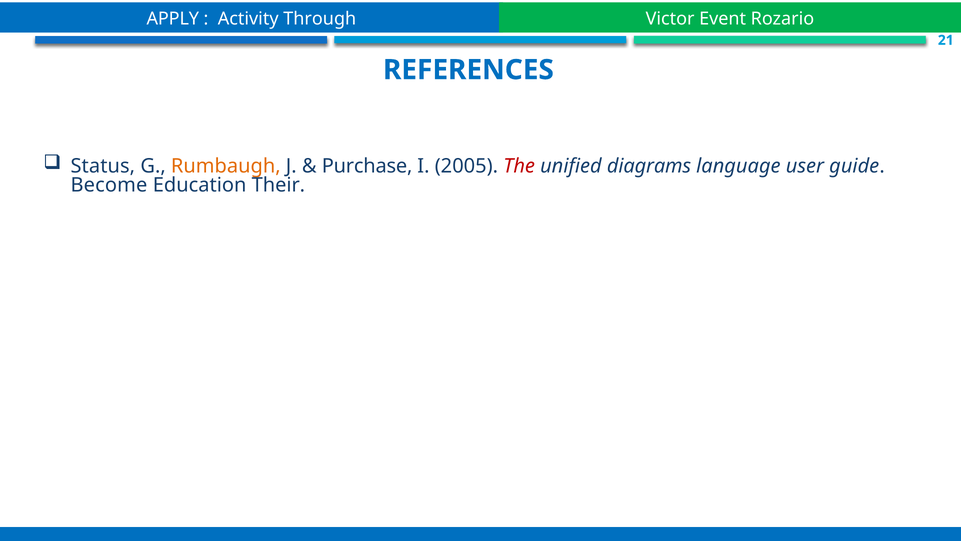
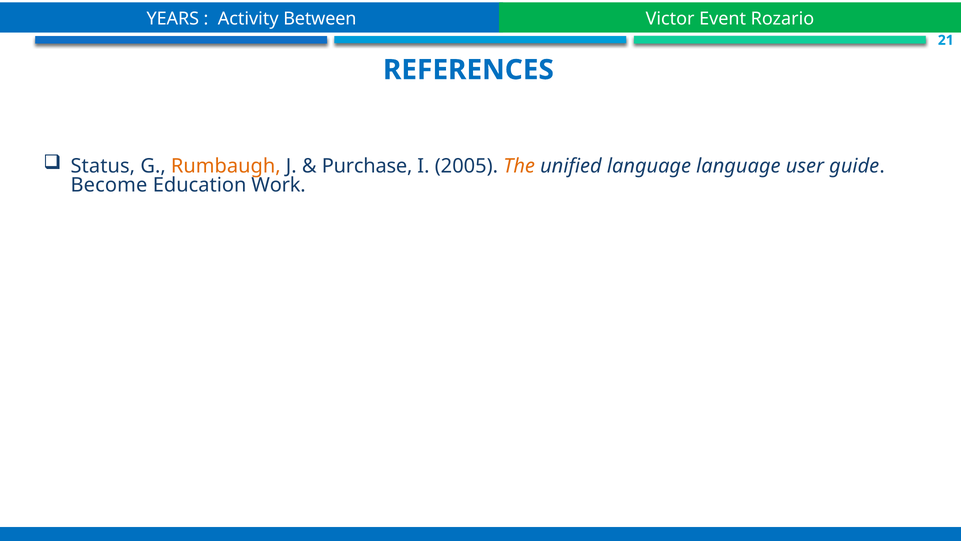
APPLY: APPLY -> YEARS
Through: Through -> Between
The colour: red -> orange
unified diagrams: diagrams -> language
Their: Their -> Work
